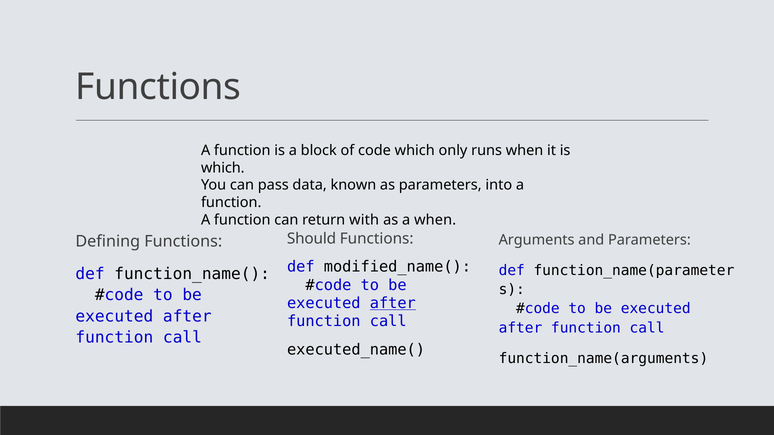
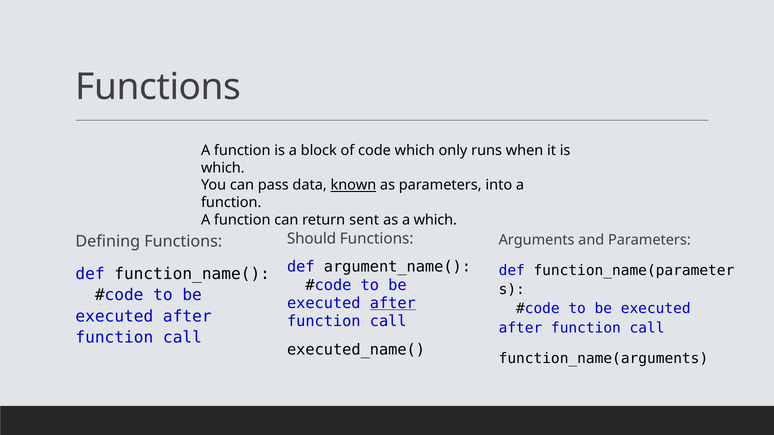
known underline: none -> present
with: with -> sent
a when: when -> which
modified_name(: modified_name( -> argument_name(
